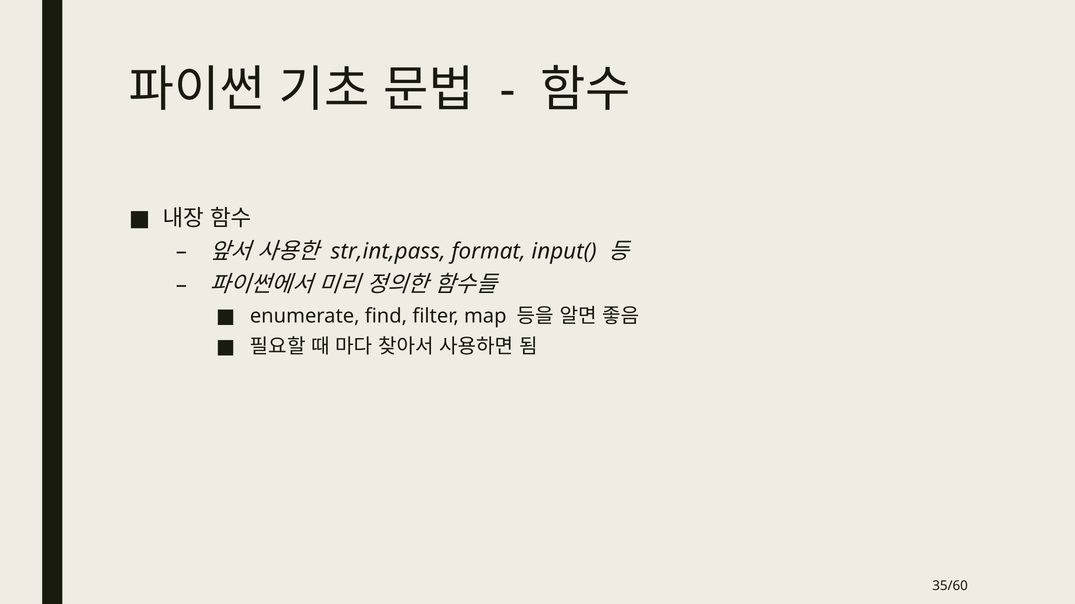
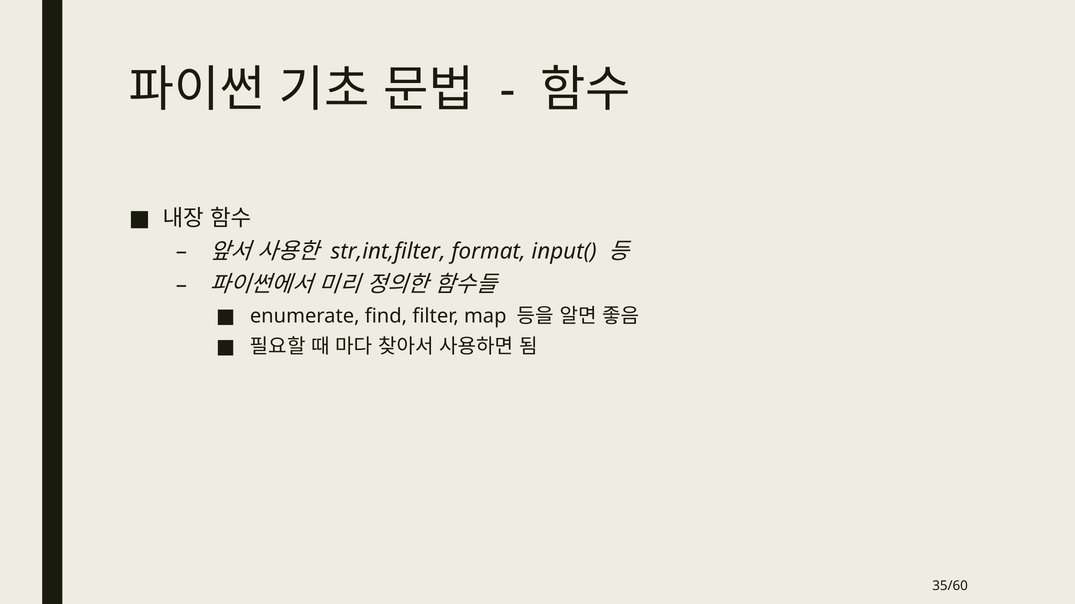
str,int,pass: str,int,pass -> str,int,filter
